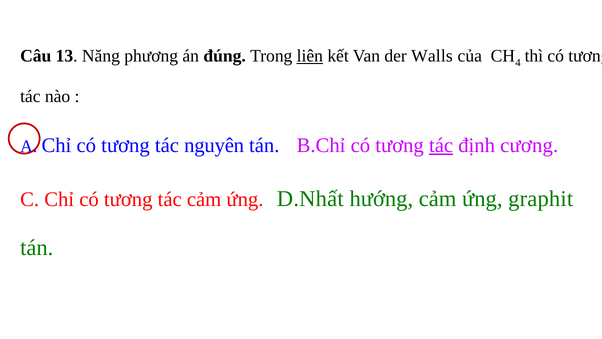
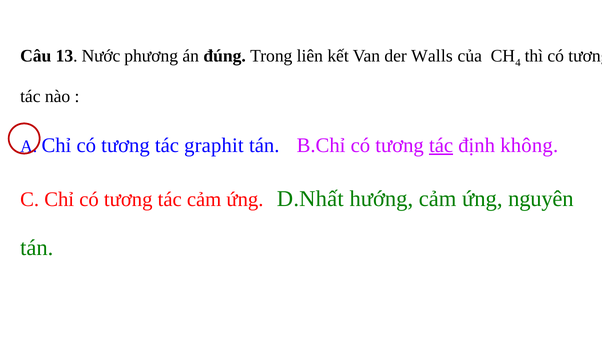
Năng: Năng -> Nước
liên underline: present -> none
nguyên: nguyên -> graphit
cương: cương -> không
graphit: graphit -> nguyên
